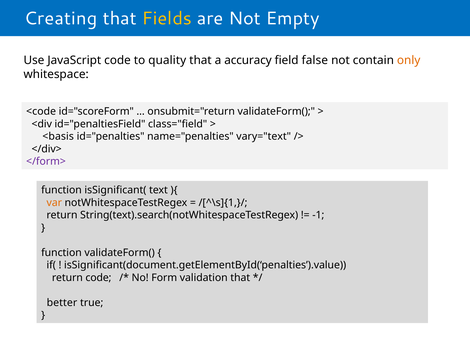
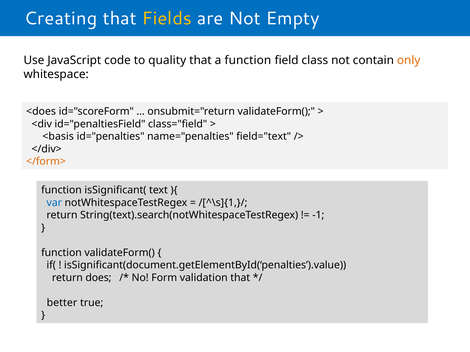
a accuracy: accuracy -> function
false: false -> class
<code: <code -> <does
vary="text: vary="text -> field="text
</form> colour: purple -> orange
var colour: orange -> blue
return code: code -> does
